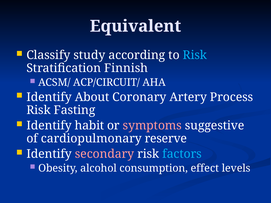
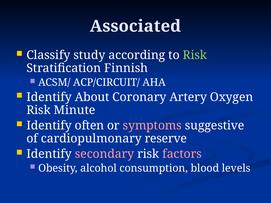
Equivalent: Equivalent -> Associated
Risk at (195, 55) colour: light blue -> light green
Process: Process -> Oxygen
Fasting: Fasting -> Minute
habit: habit -> often
factors colour: light blue -> pink
effect: effect -> blood
